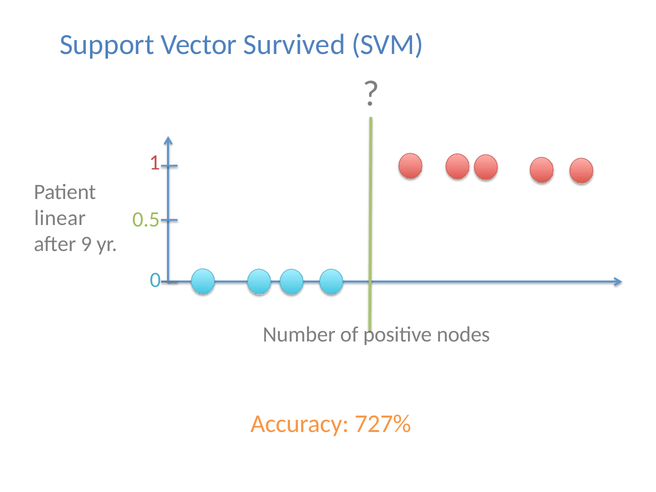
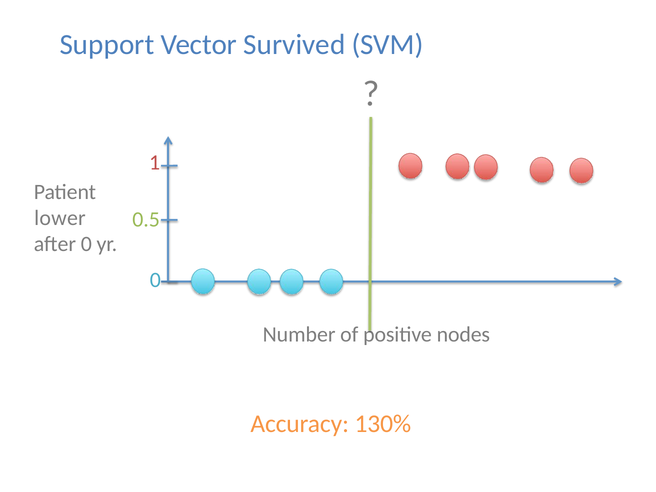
linear: linear -> lower
after 9: 9 -> 0
727%: 727% -> 130%
